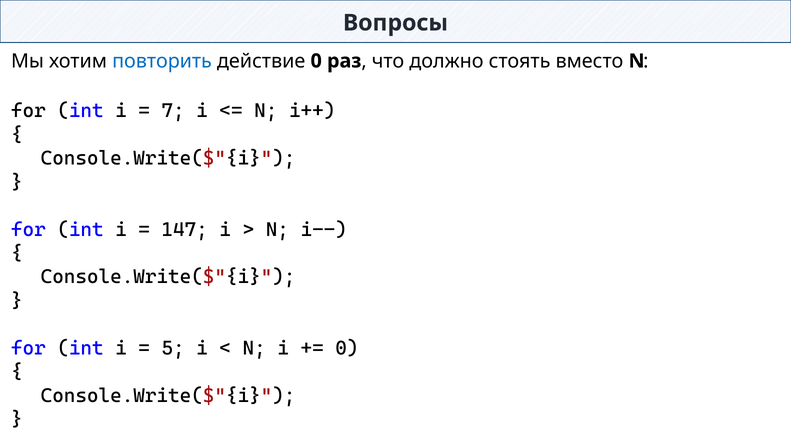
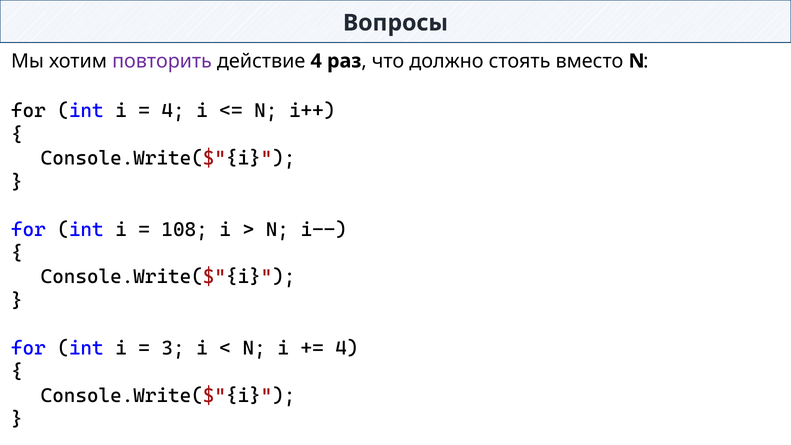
повторить colour: blue -> purple
действие 0: 0 -> 4
7 at (173, 111): 7 -> 4
147: 147 -> 108
5: 5 -> 3
0 at (347, 348): 0 -> 4
